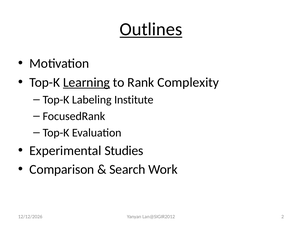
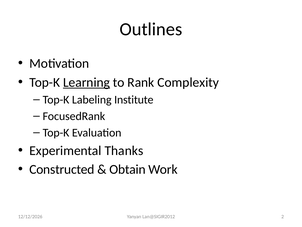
Outlines underline: present -> none
Studies: Studies -> Thanks
Comparison: Comparison -> Constructed
Search: Search -> Obtain
